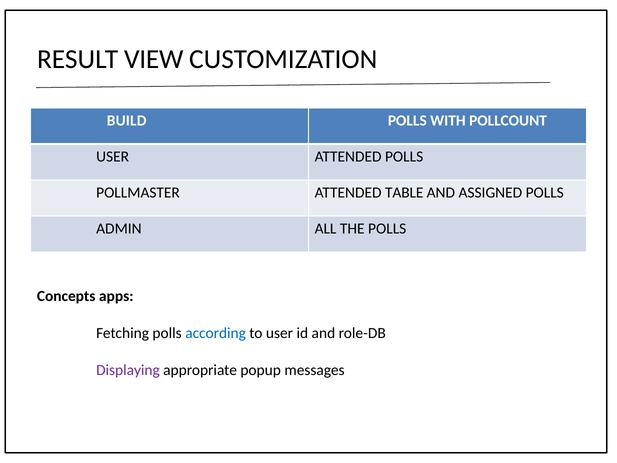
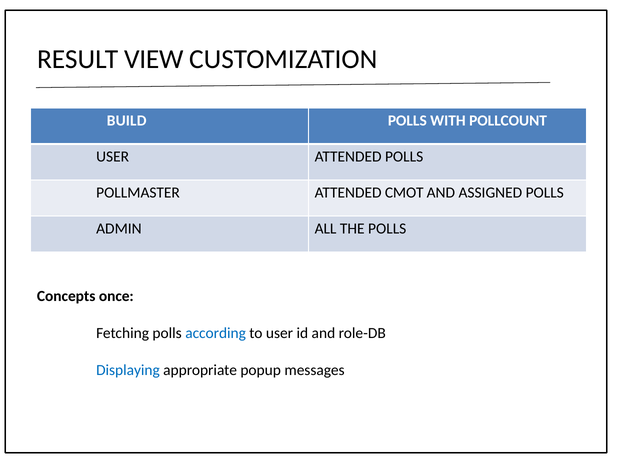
TABLE: TABLE -> CMOT
apps: apps -> once
Displaying colour: purple -> blue
